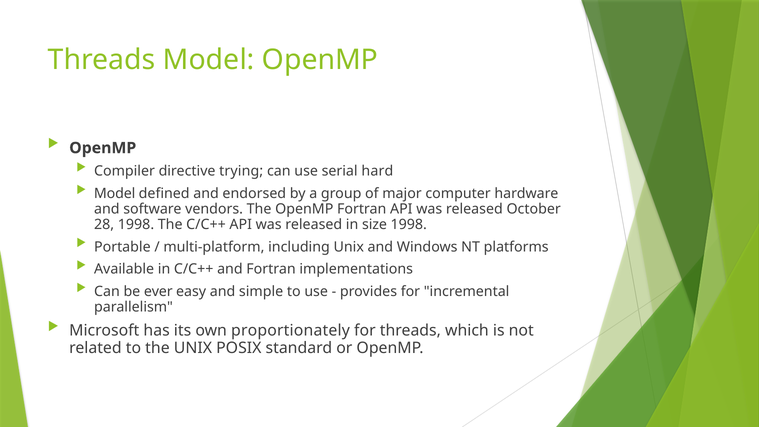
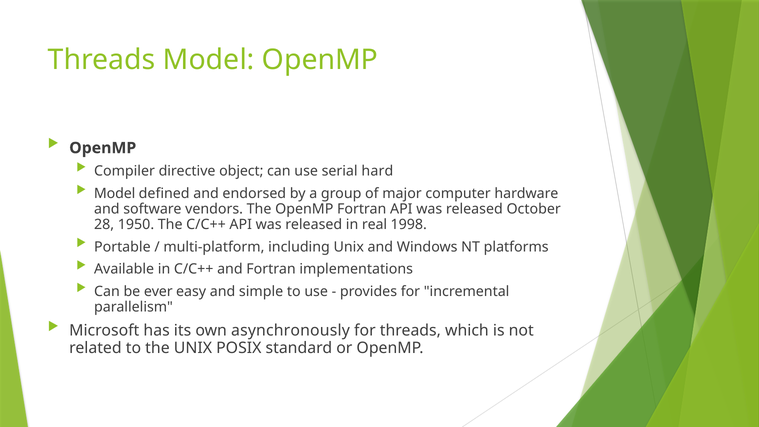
trying: trying -> object
28 1998: 1998 -> 1950
size: size -> real
proportionately: proportionately -> asynchronously
